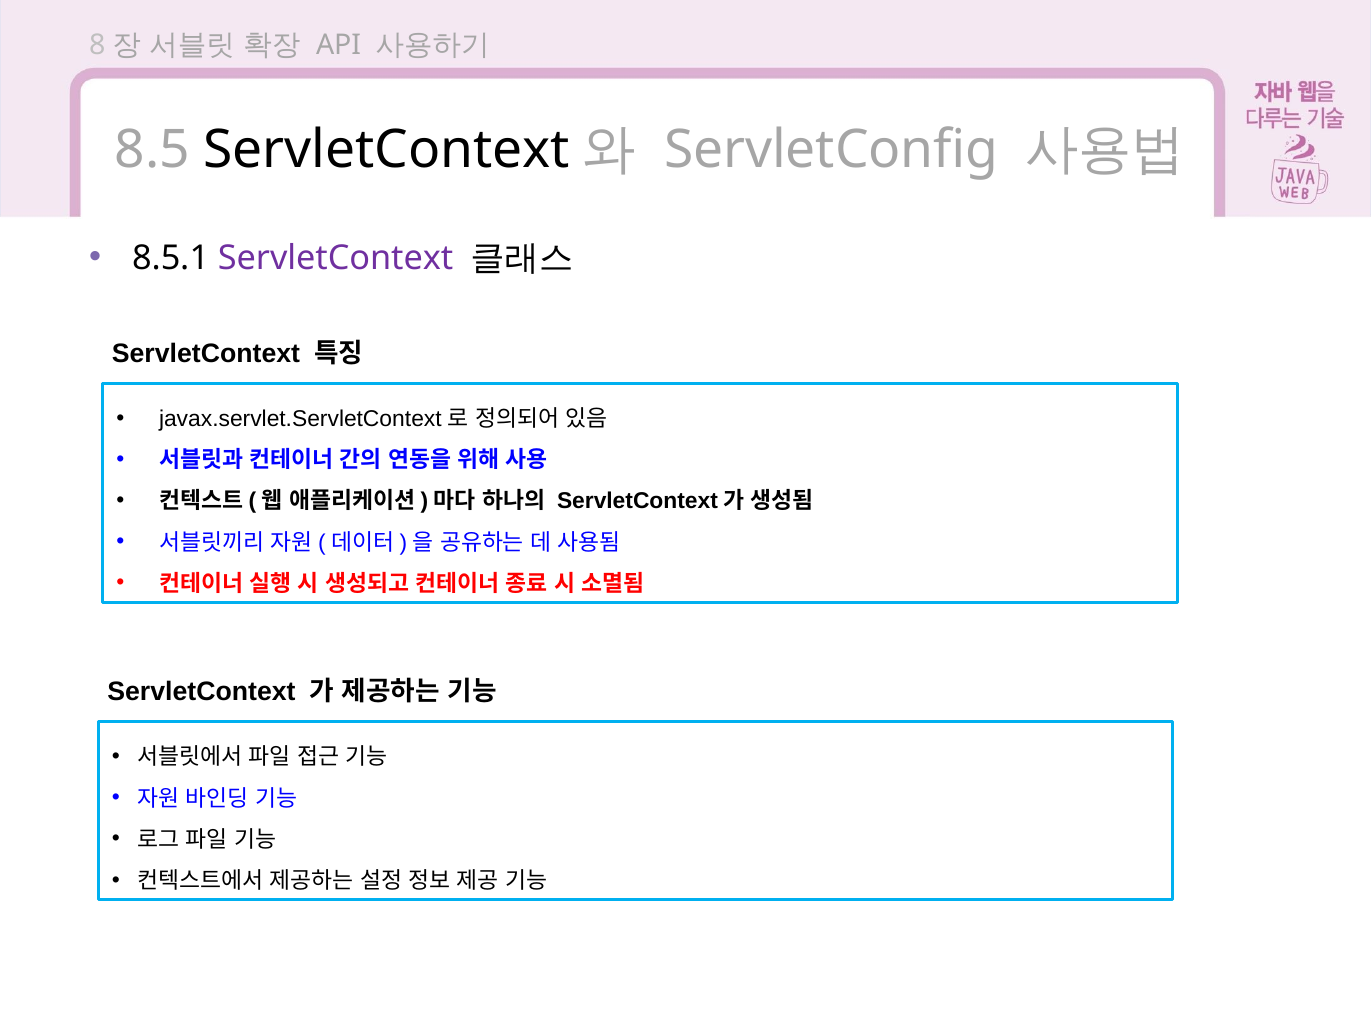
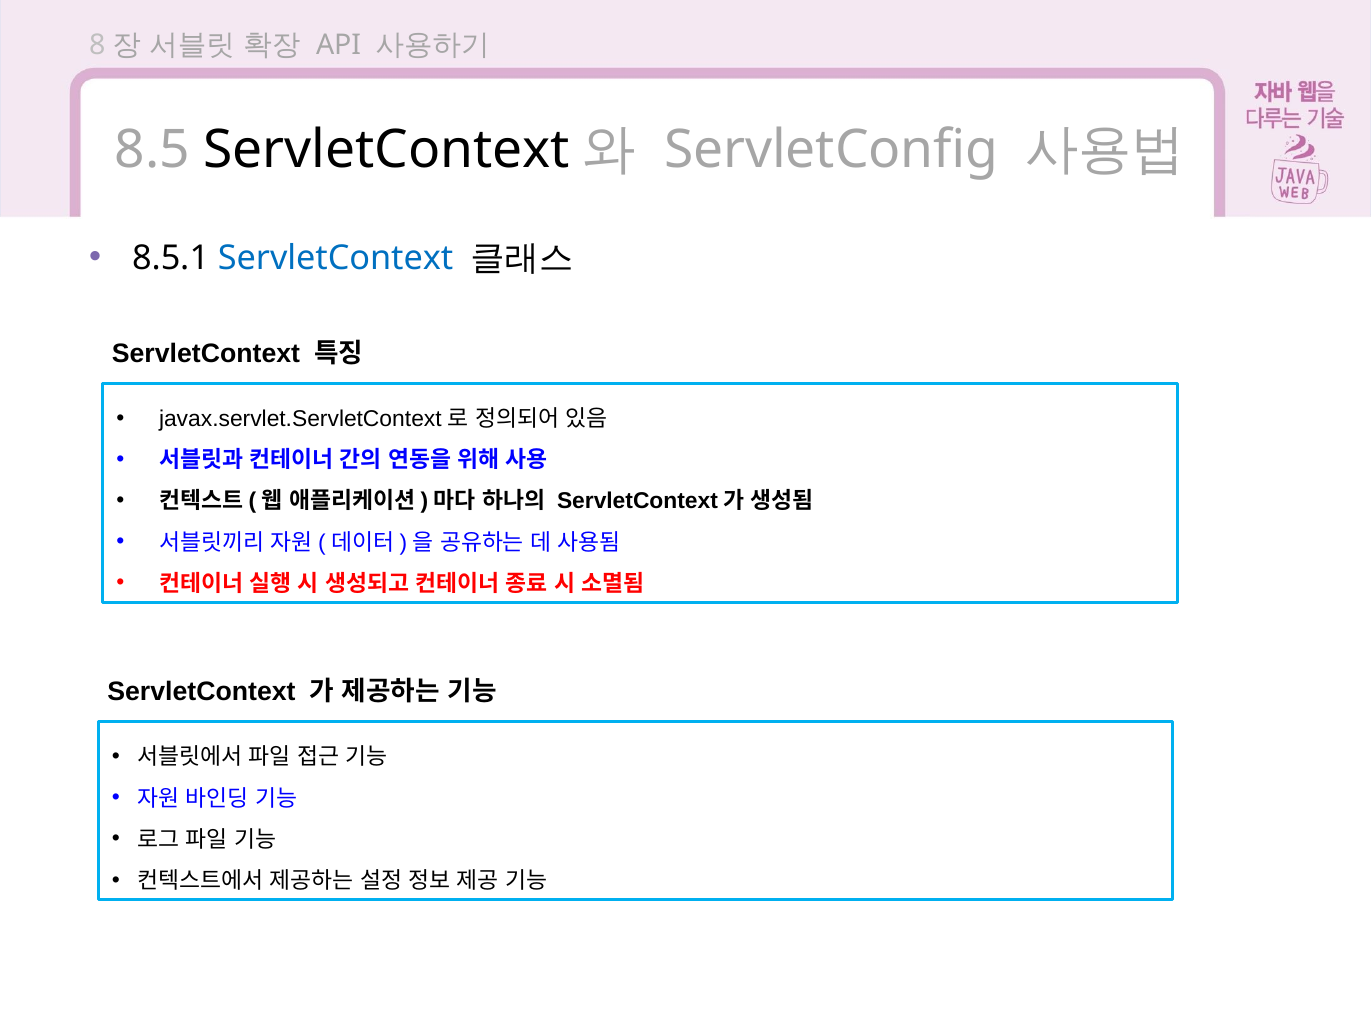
ServletContext at (336, 258) colour: purple -> blue
